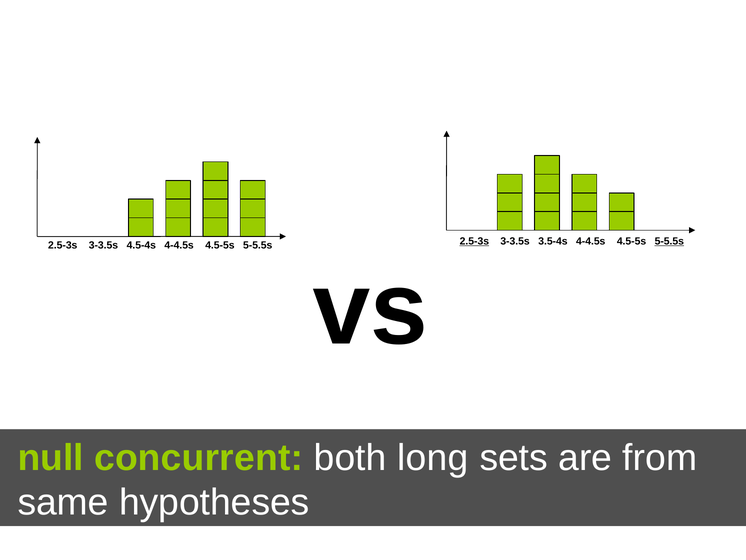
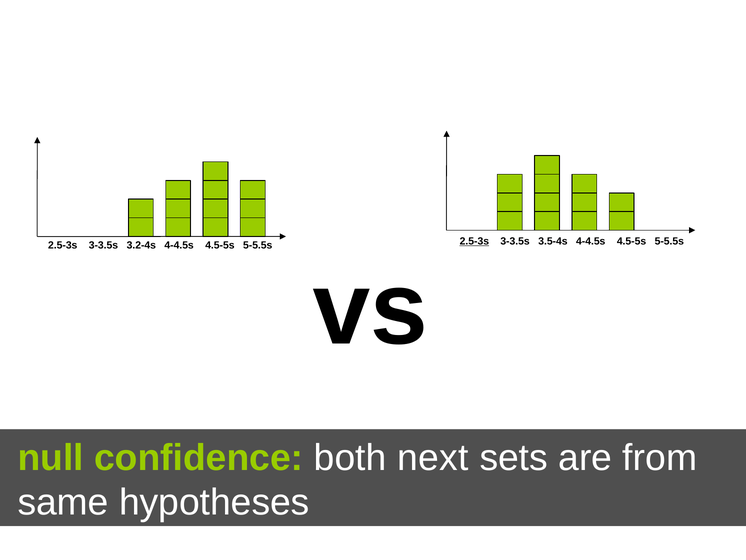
4.5-4s: 4.5-4s -> 3.2-4s
5-5.5s at (669, 241) underline: present -> none
concurrent: concurrent -> confidence
long: long -> next
